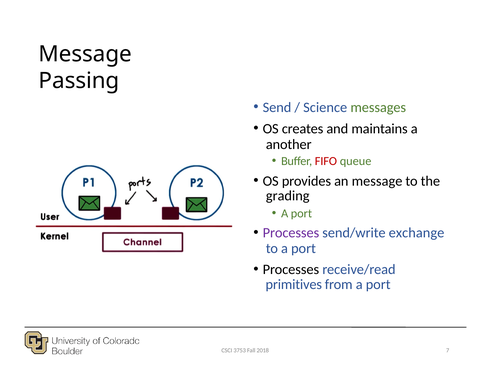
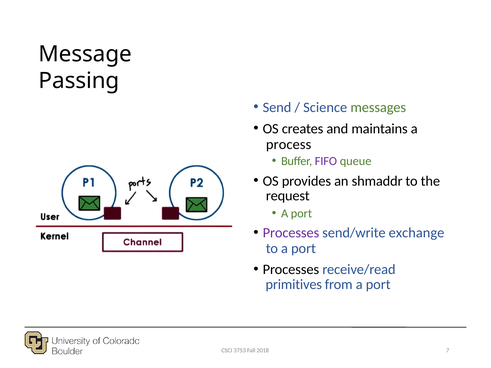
another: another -> process
FIFO colour: red -> purple
an message: message -> shmaddr
grading: grading -> request
